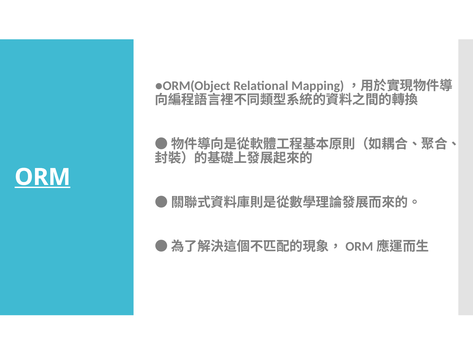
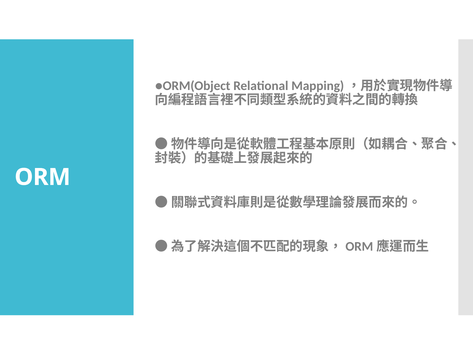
ORM underline: present -> none
